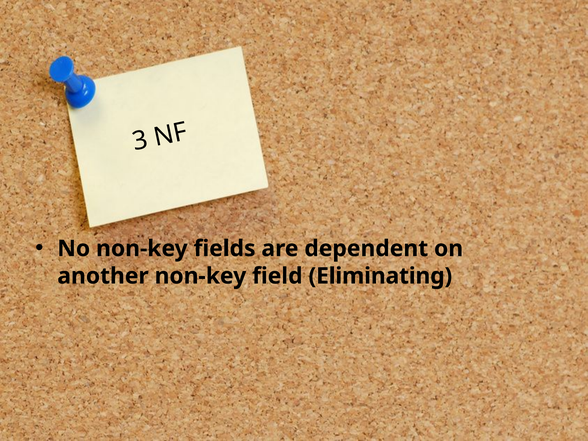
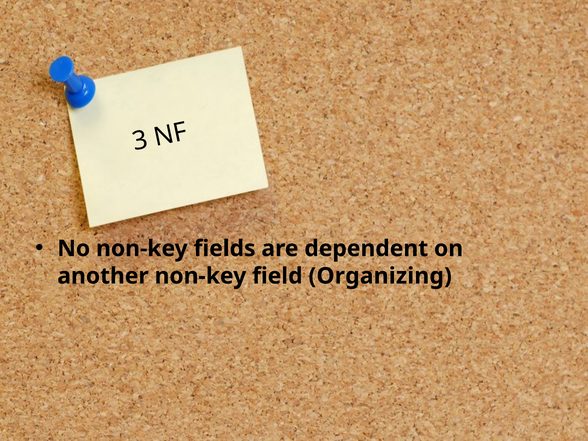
Eliminating: Eliminating -> Organizing
